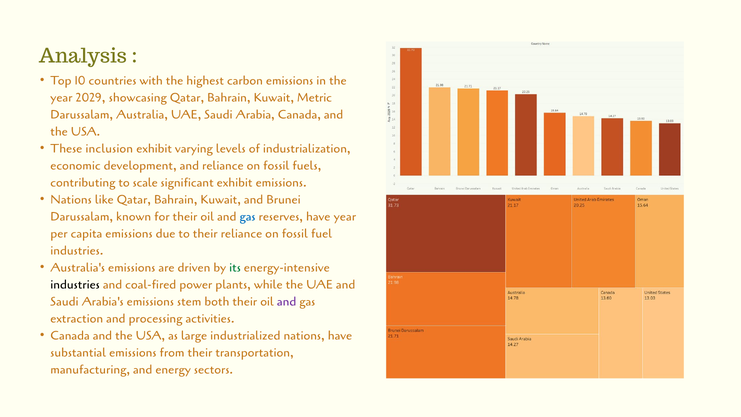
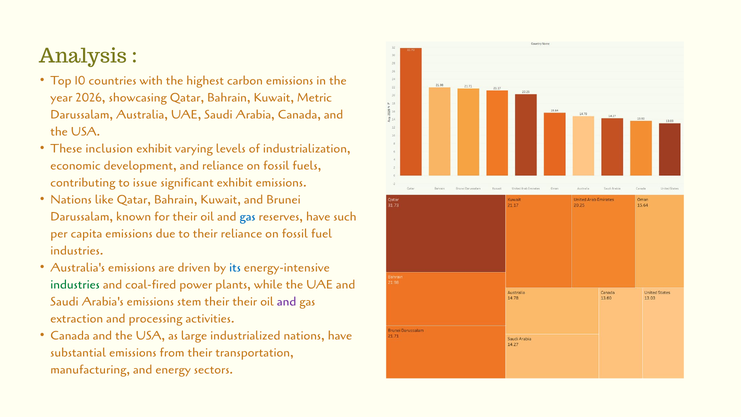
2029: 2029 -> 2026
scale: scale -> issue
have year: year -> such
its colour: green -> blue
industries at (75, 284) colour: black -> green
stem both: both -> their
